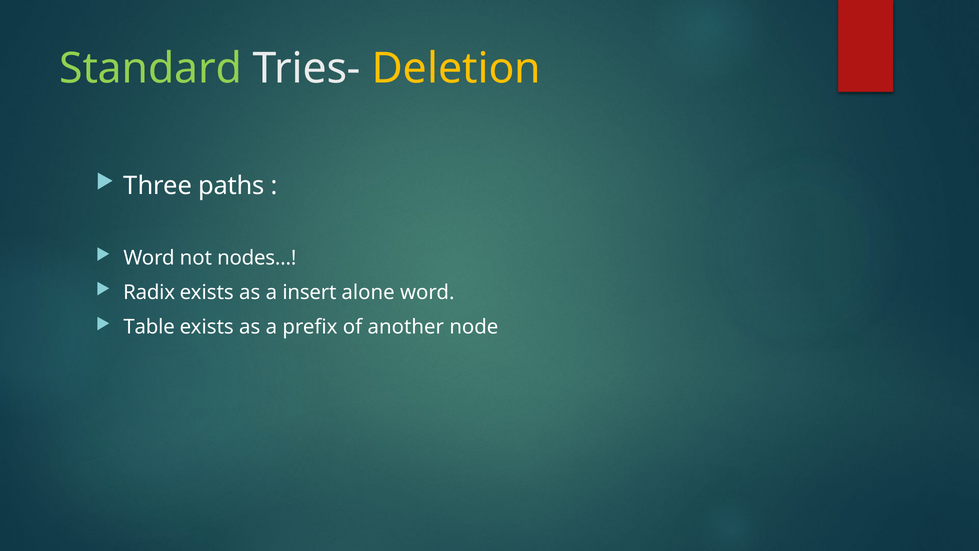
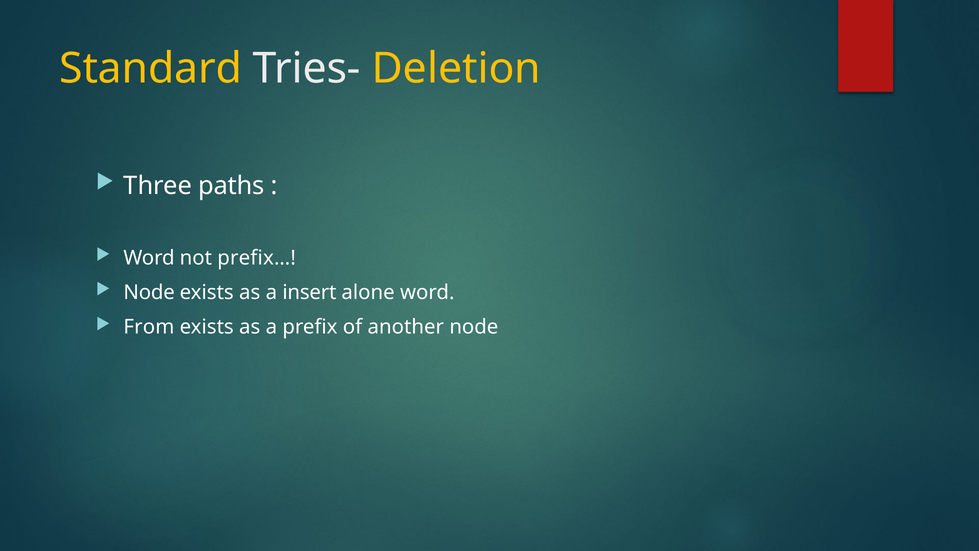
Standard colour: light green -> yellow
nodes…: nodes… -> prefix…
Radix at (149, 292): Radix -> Node
Table: Table -> From
